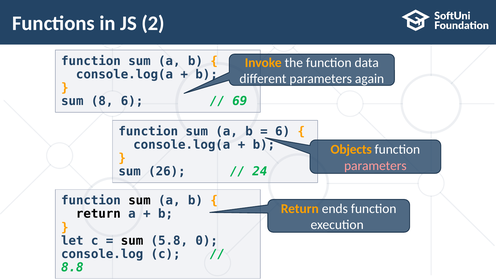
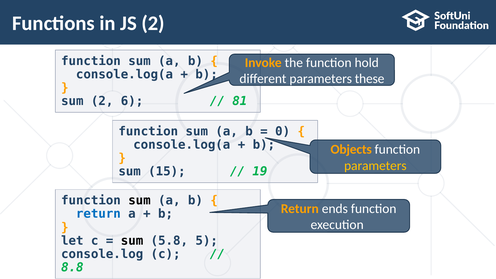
data: data -> hold
again: again -> these
sum 8: 8 -> 2
69: 69 -> 81
6 at (283, 131): 6 -> 0
parameters at (375, 166) colour: pink -> yellow
26: 26 -> 15
24: 24 -> 19
return at (98, 214) colour: black -> blue
0: 0 -> 5
